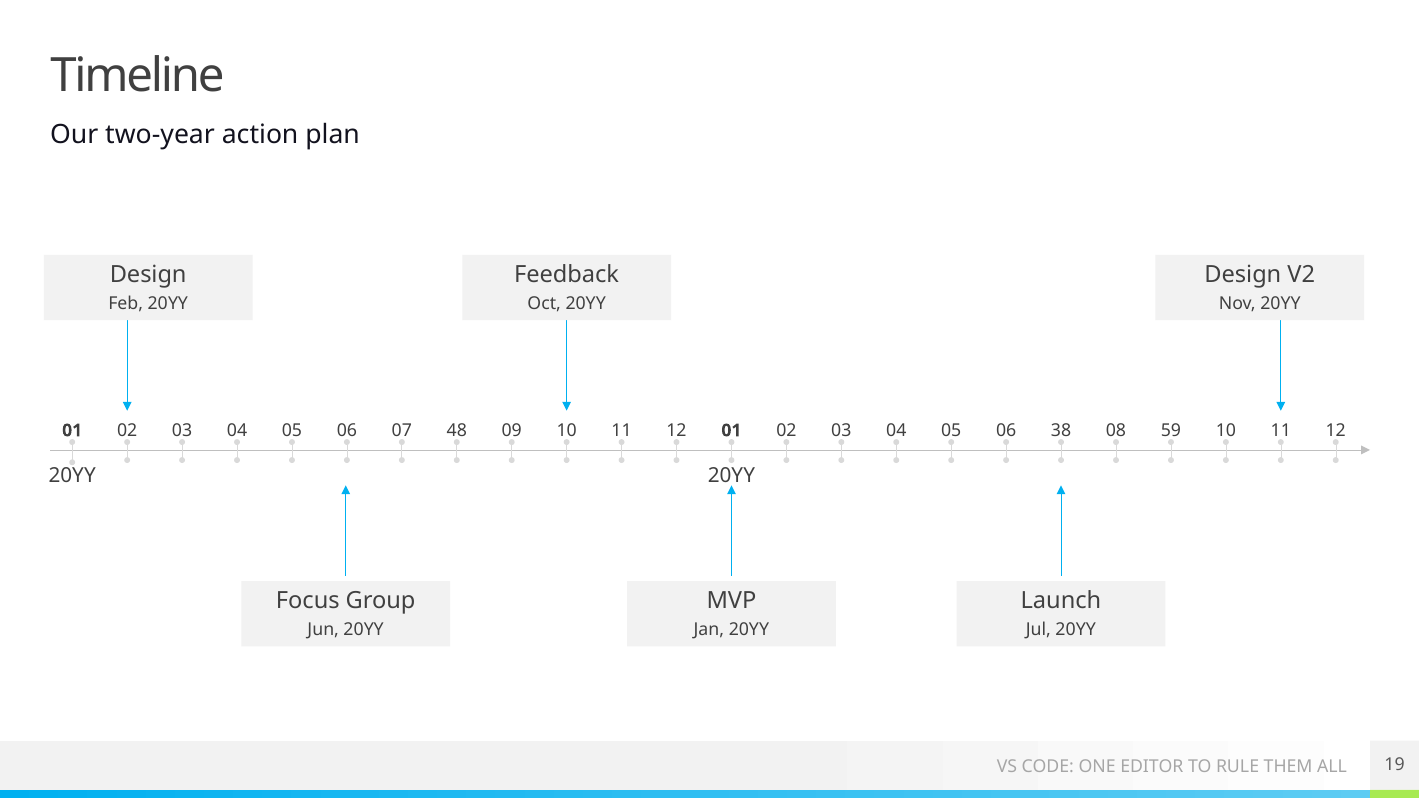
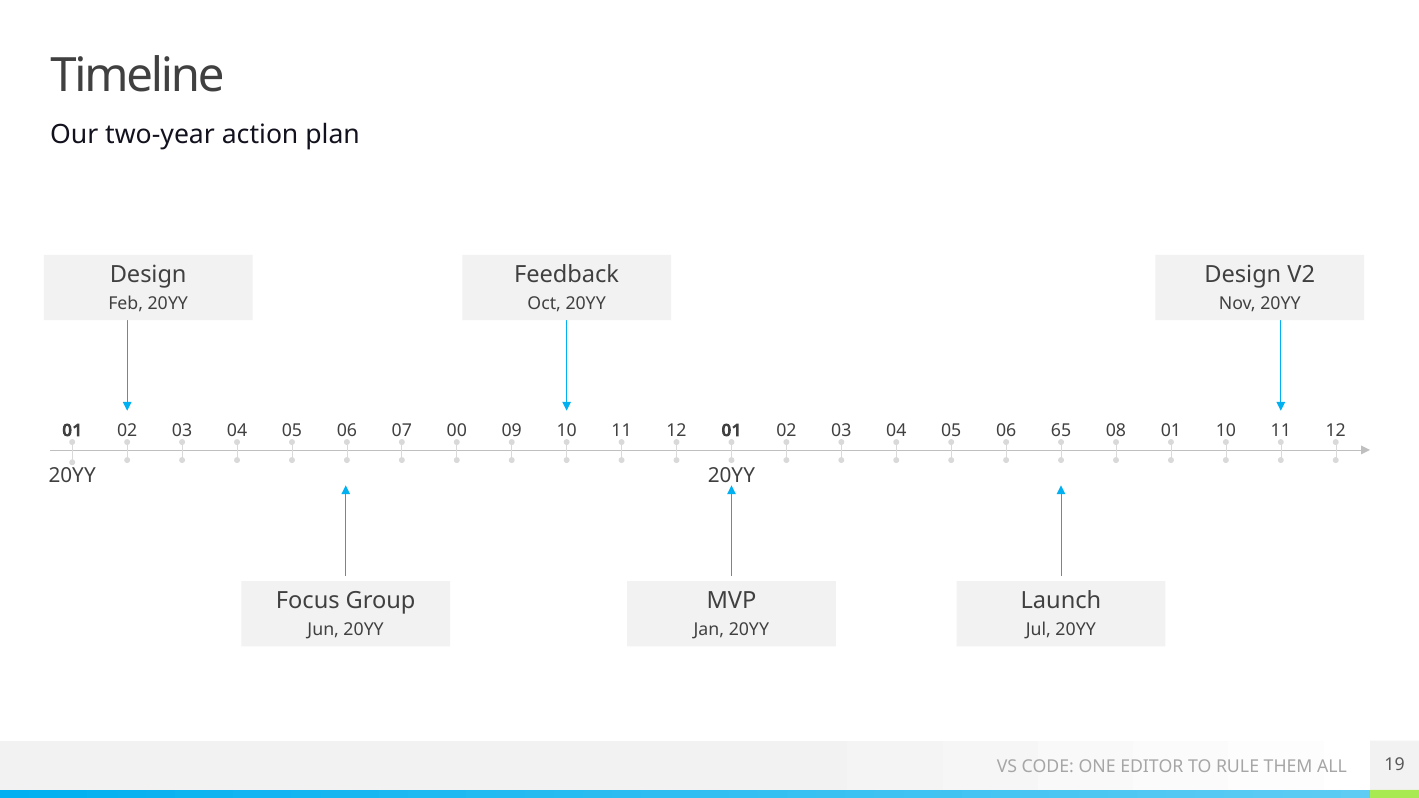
48: 48 -> 00
38: 38 -> 65
08 59: 59 -> 01
